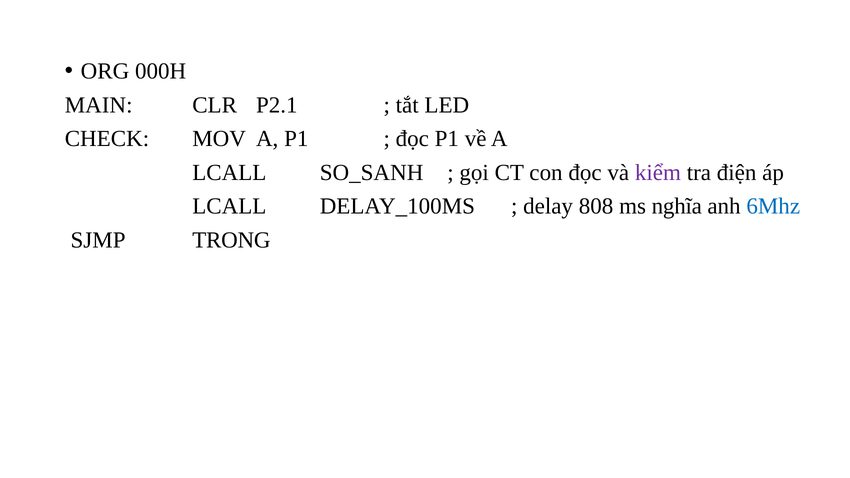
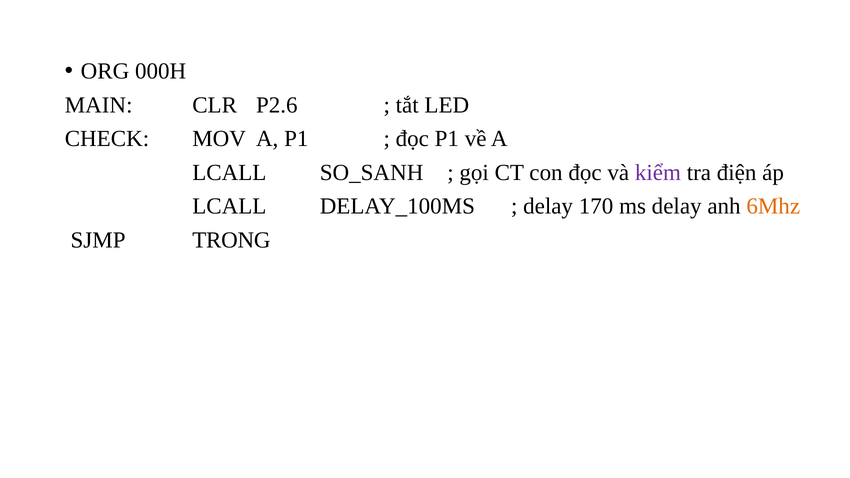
P2.1: P2.1 -> P2.6
808: 808 -> 170
ms nghĩa: nghĩa -> delay
6Mhz colour: blue -> orange
